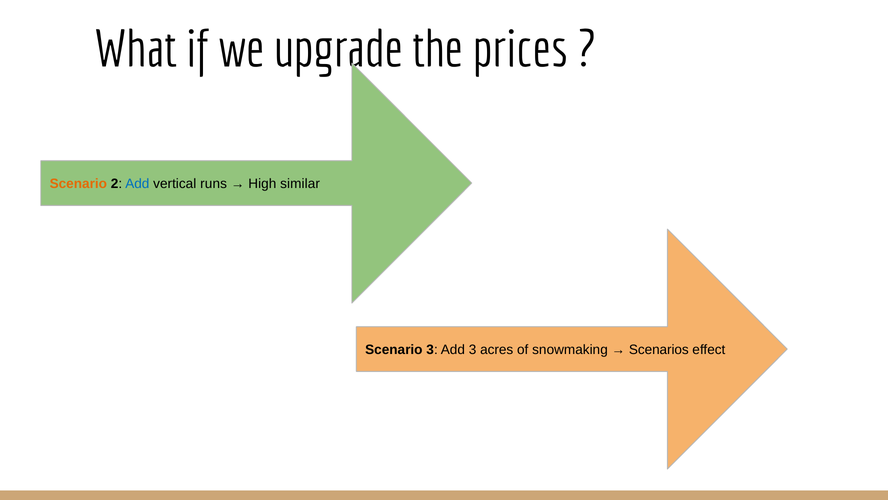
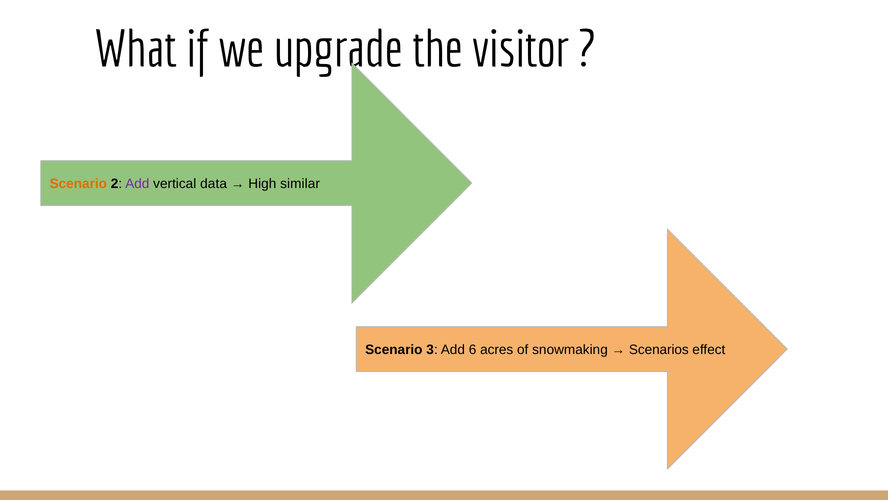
prices: prices -> visitor
Add at (137, 184) colour: blue -> purple
runs: runs -> data
Add 3: 3 -> 6
